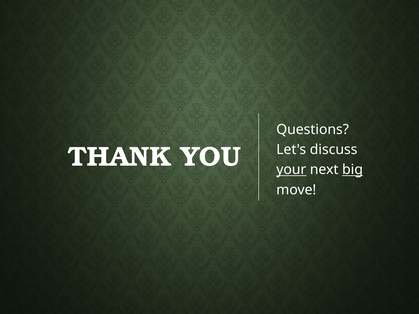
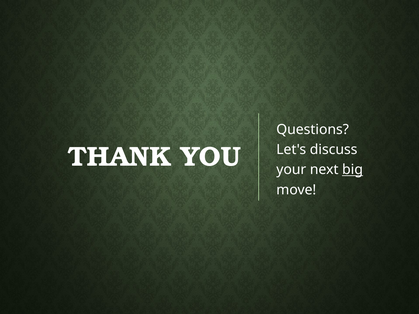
your underline: present -> none
